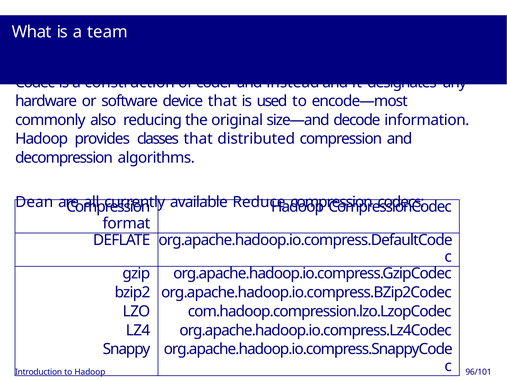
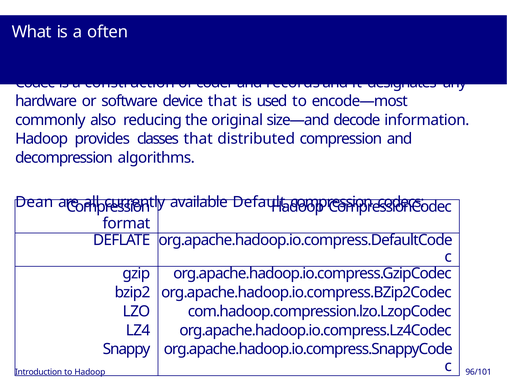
team: team -> often
instead: instead -> records
Reduce: Reduce -> Default
